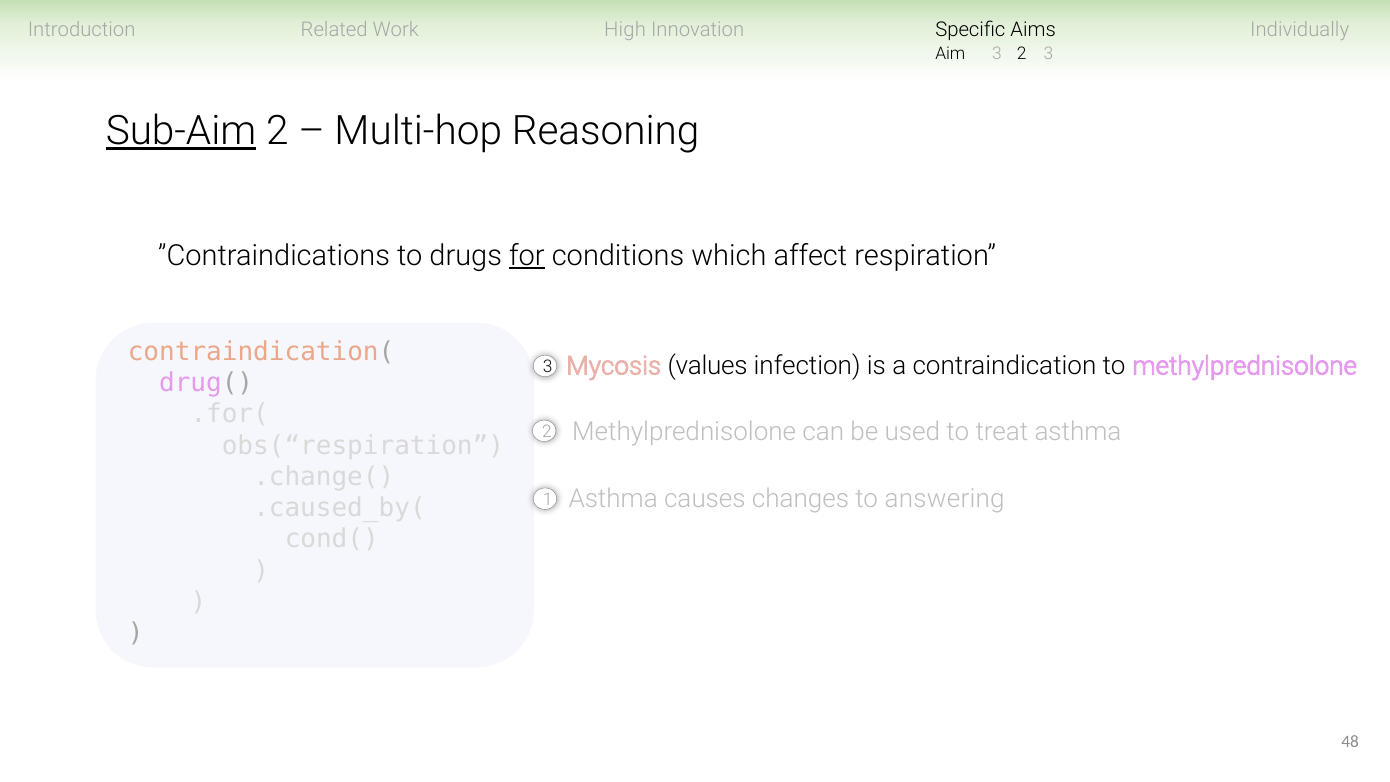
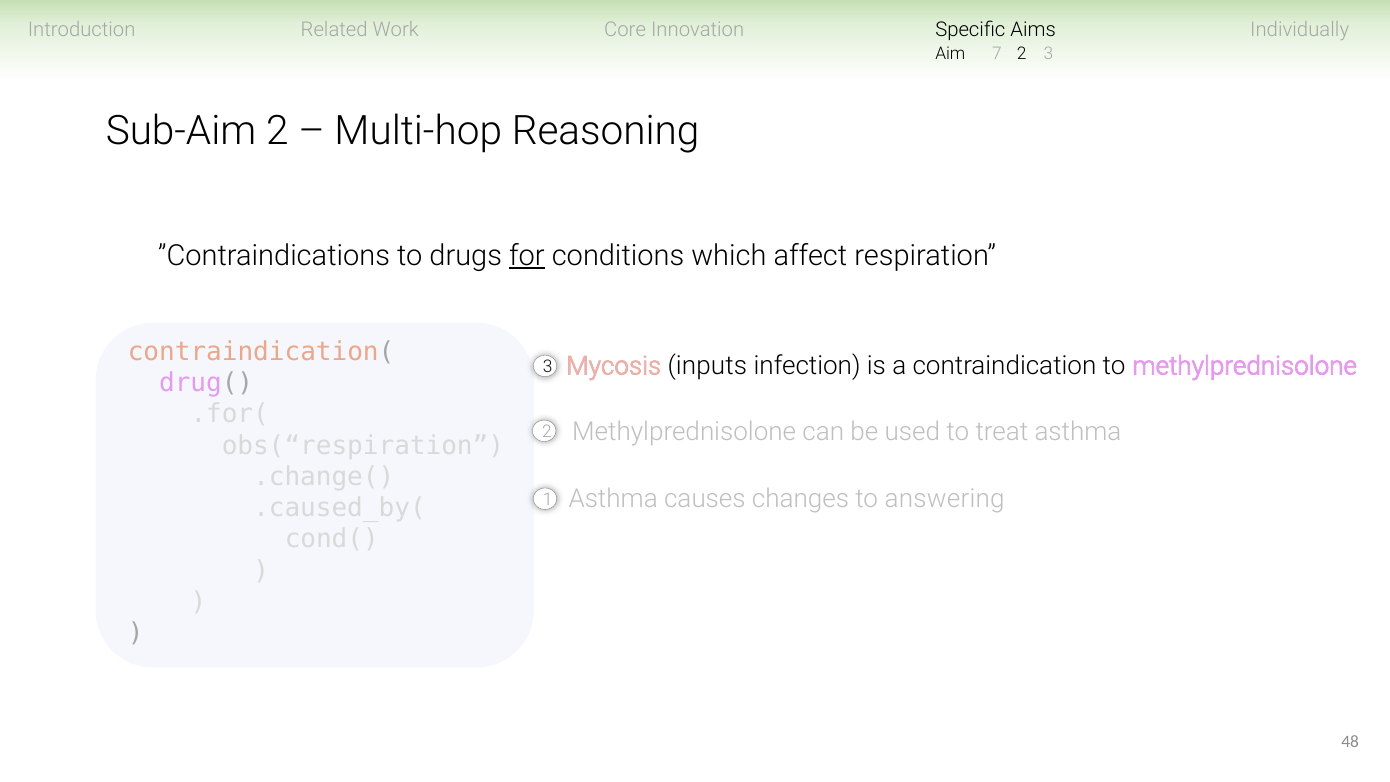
High: High -> Core
Aim 3: 3 -> 7
Sub-Aim underline: present -> none
values: values -> inputs
